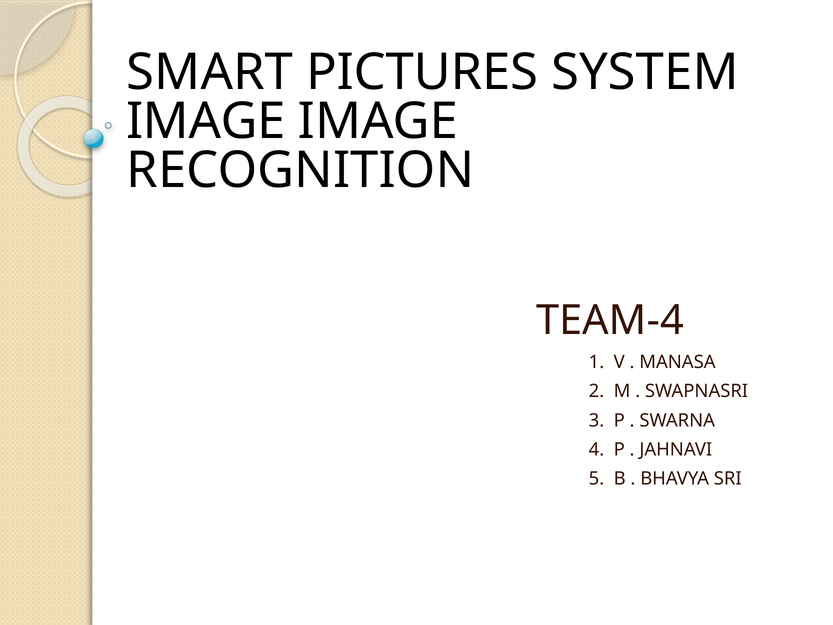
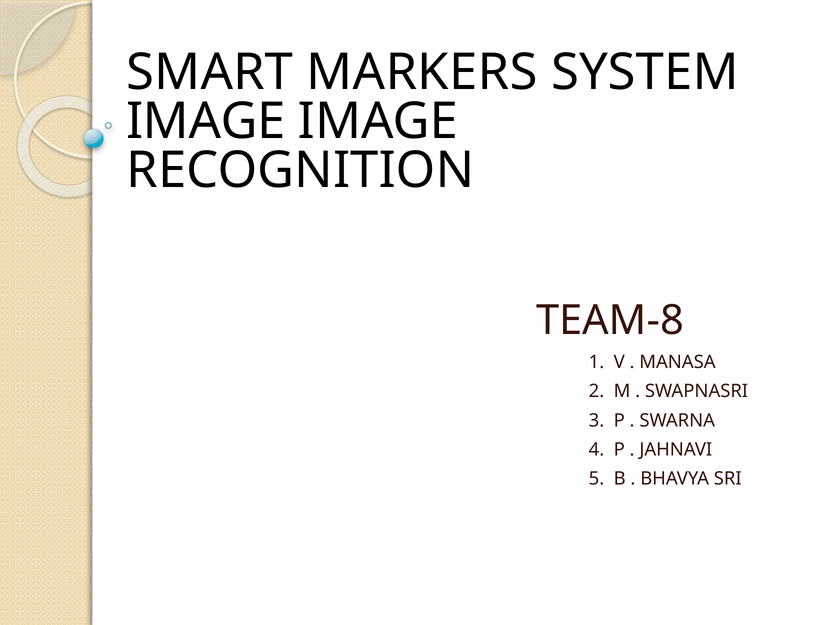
PICTURES: PICTURES -> MARKERS
TEAM-4: TEAM-4 -> TEAM-8
